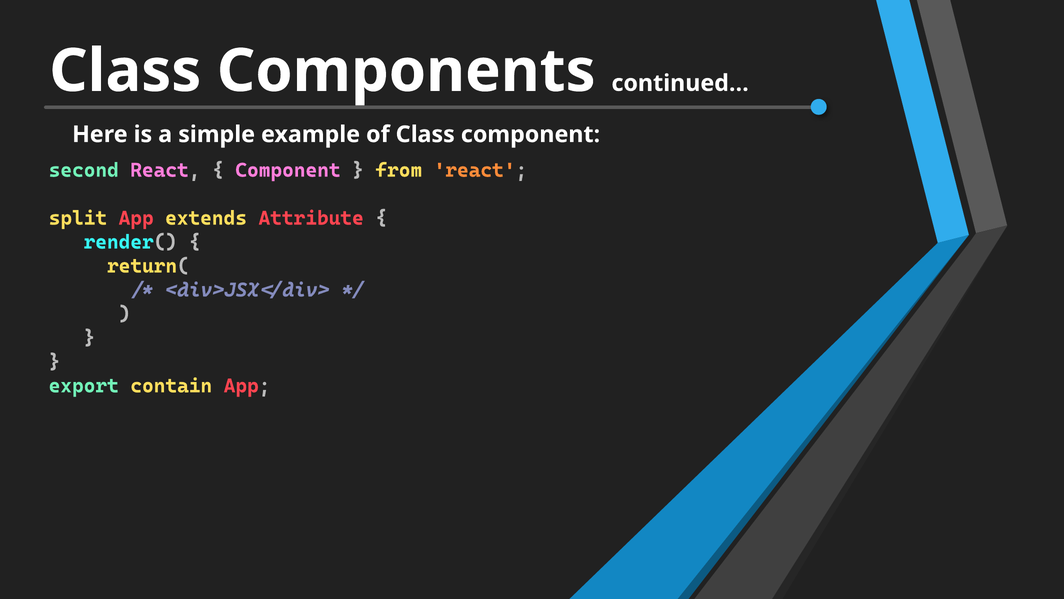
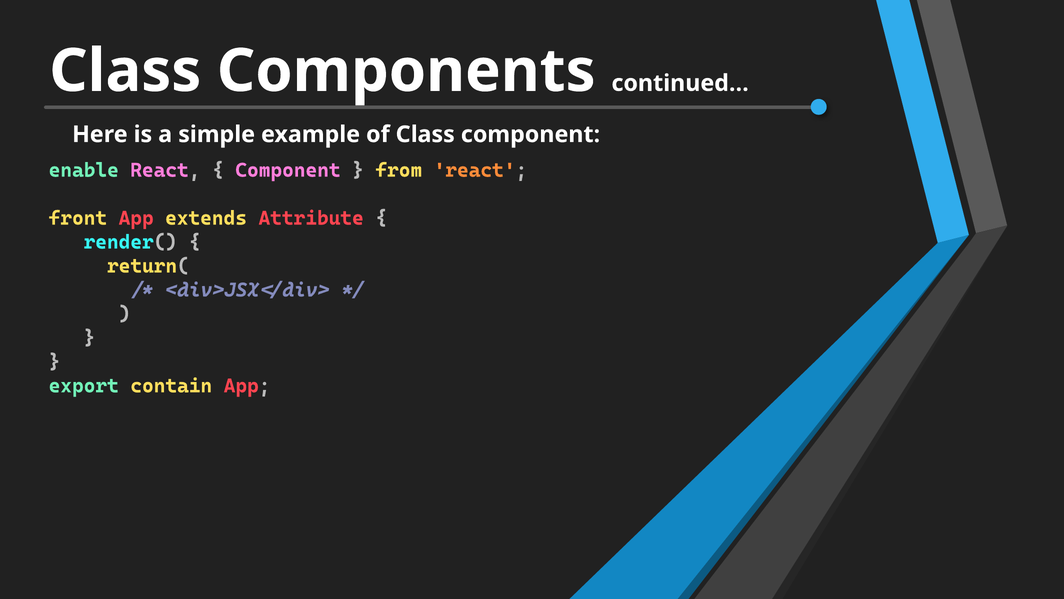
second: second -> enable
split: split -> front
